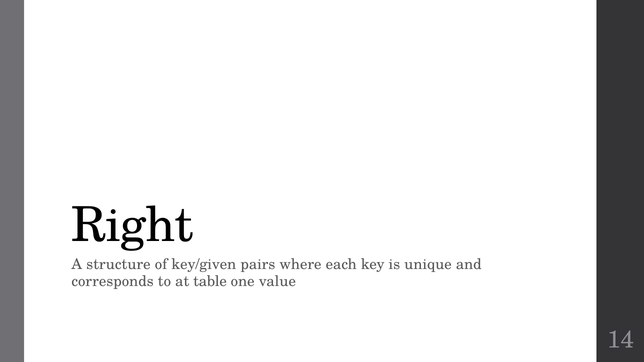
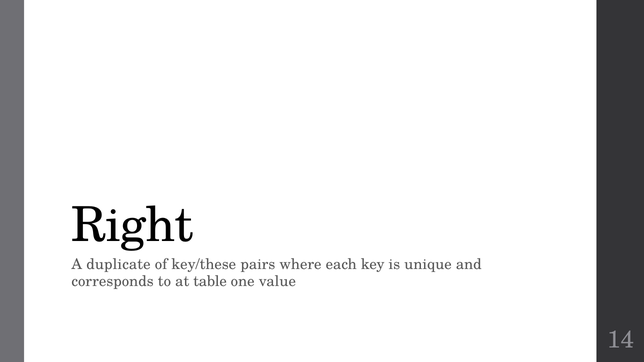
structure: structure -> duplicate
key/given: key/given -> key/these
